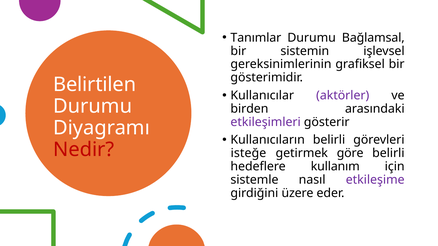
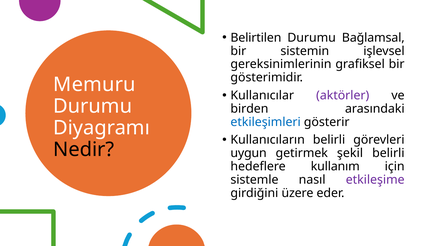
Tanımlar: Tanımlar -> Belirtilen
Belirtilen: Belirtilen -> Memuru
etkileşimleri colour: purple -> blue
Nedir colour: red -> black
isteğe: isteğe -> uygun
göre: göre -> şekil
